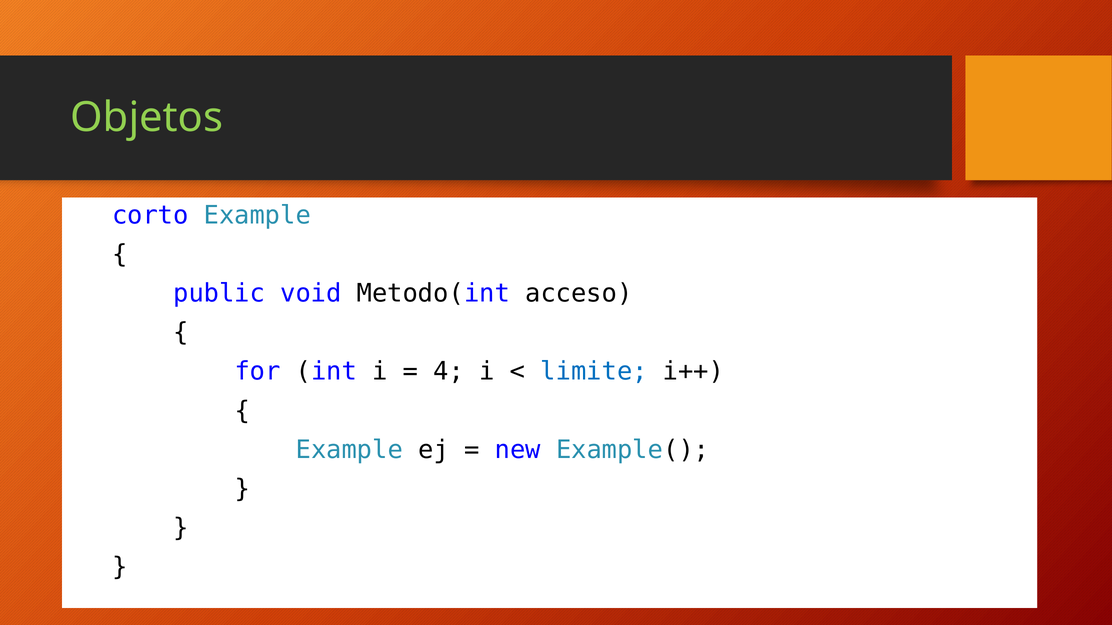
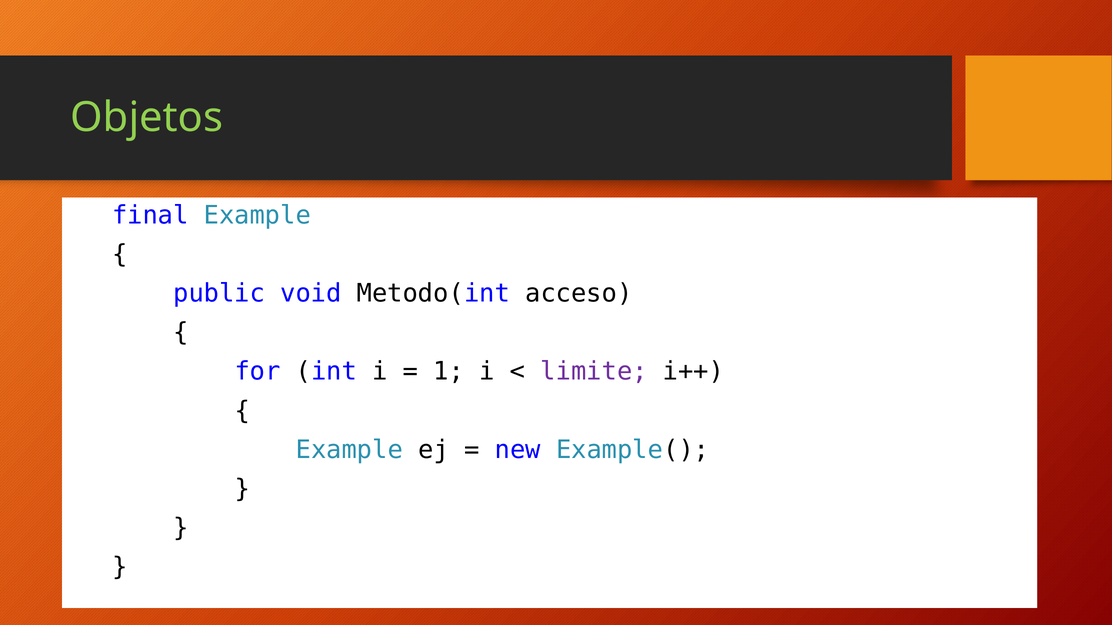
corto: corto -> final
4: 4 -> 1
limite colour: blue -> purple
